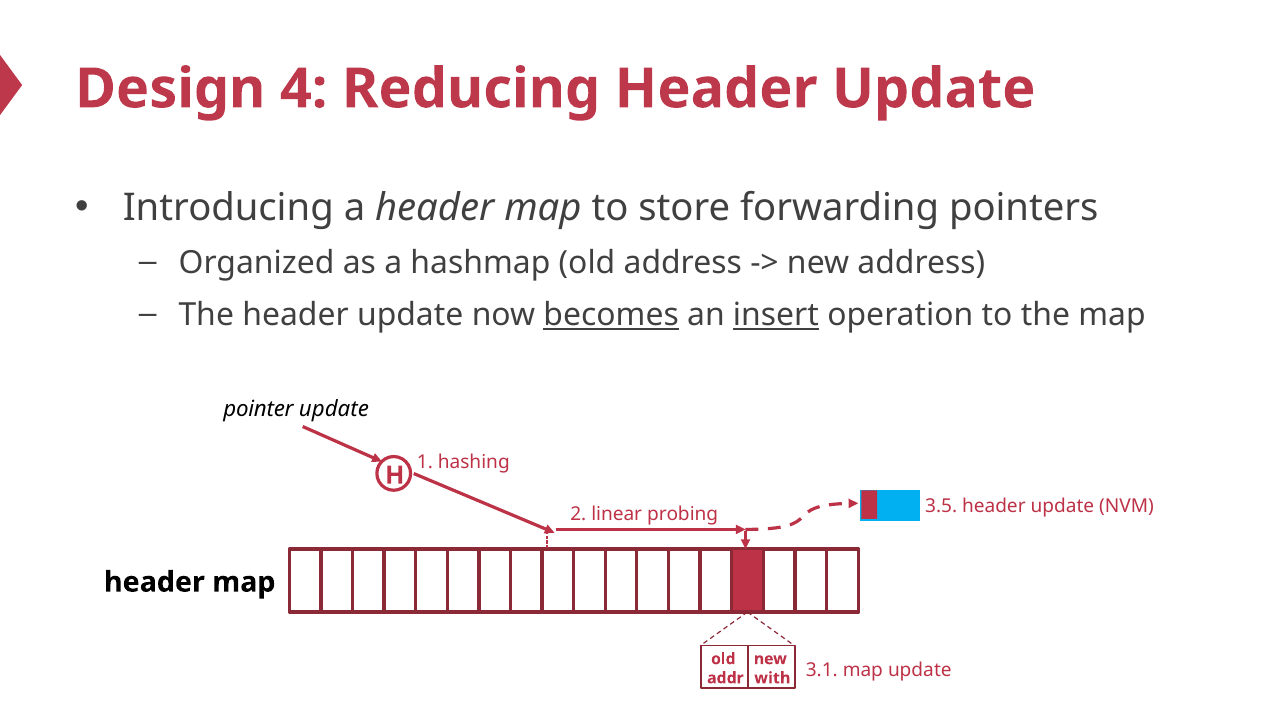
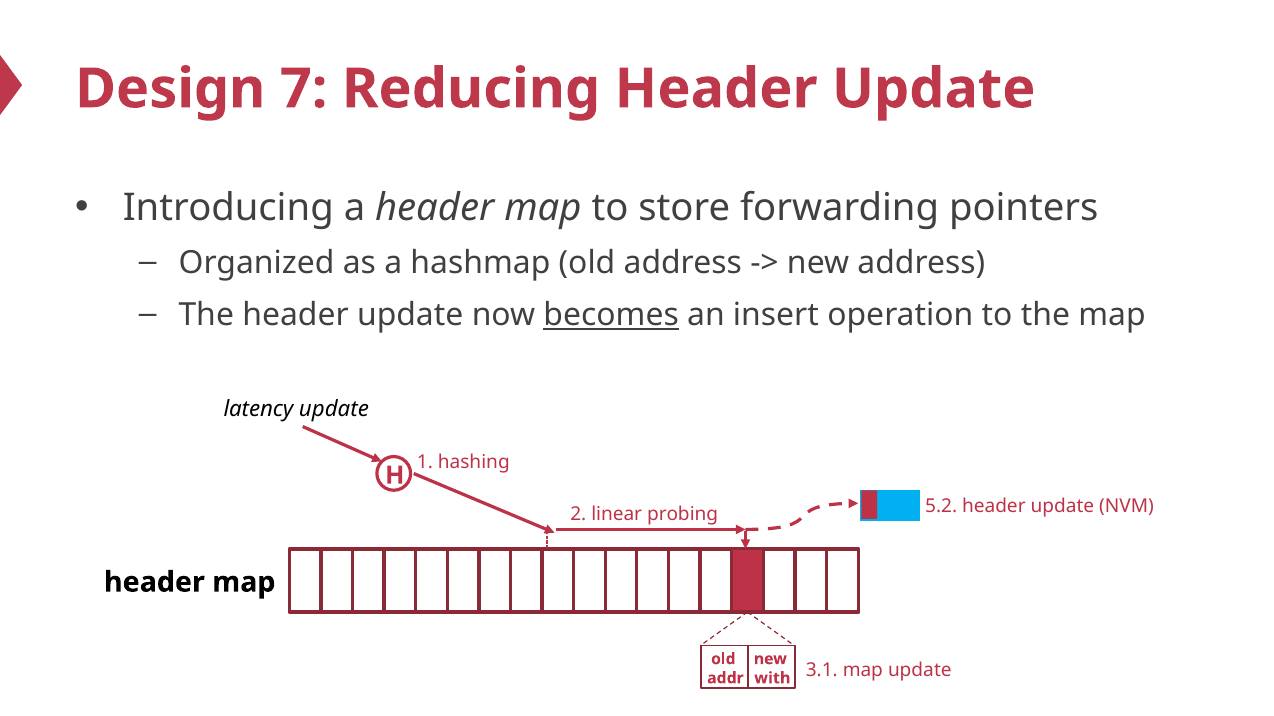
4: 4 -> 7
insert underline: present -> none
pointer: pointer -> latency
3.5: 3.5 -> 5.2
